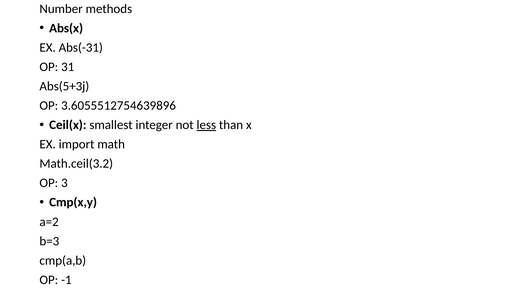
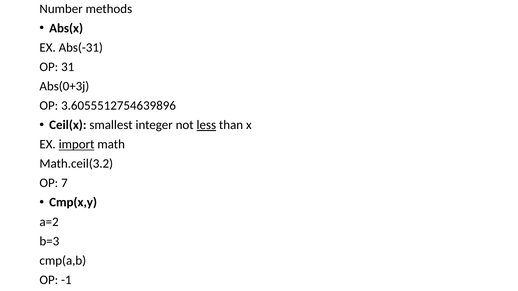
Abs(5+3j: Abs(5+3j -> Abs(0+3j
import underline: none -> present
3: 3 -> 7
